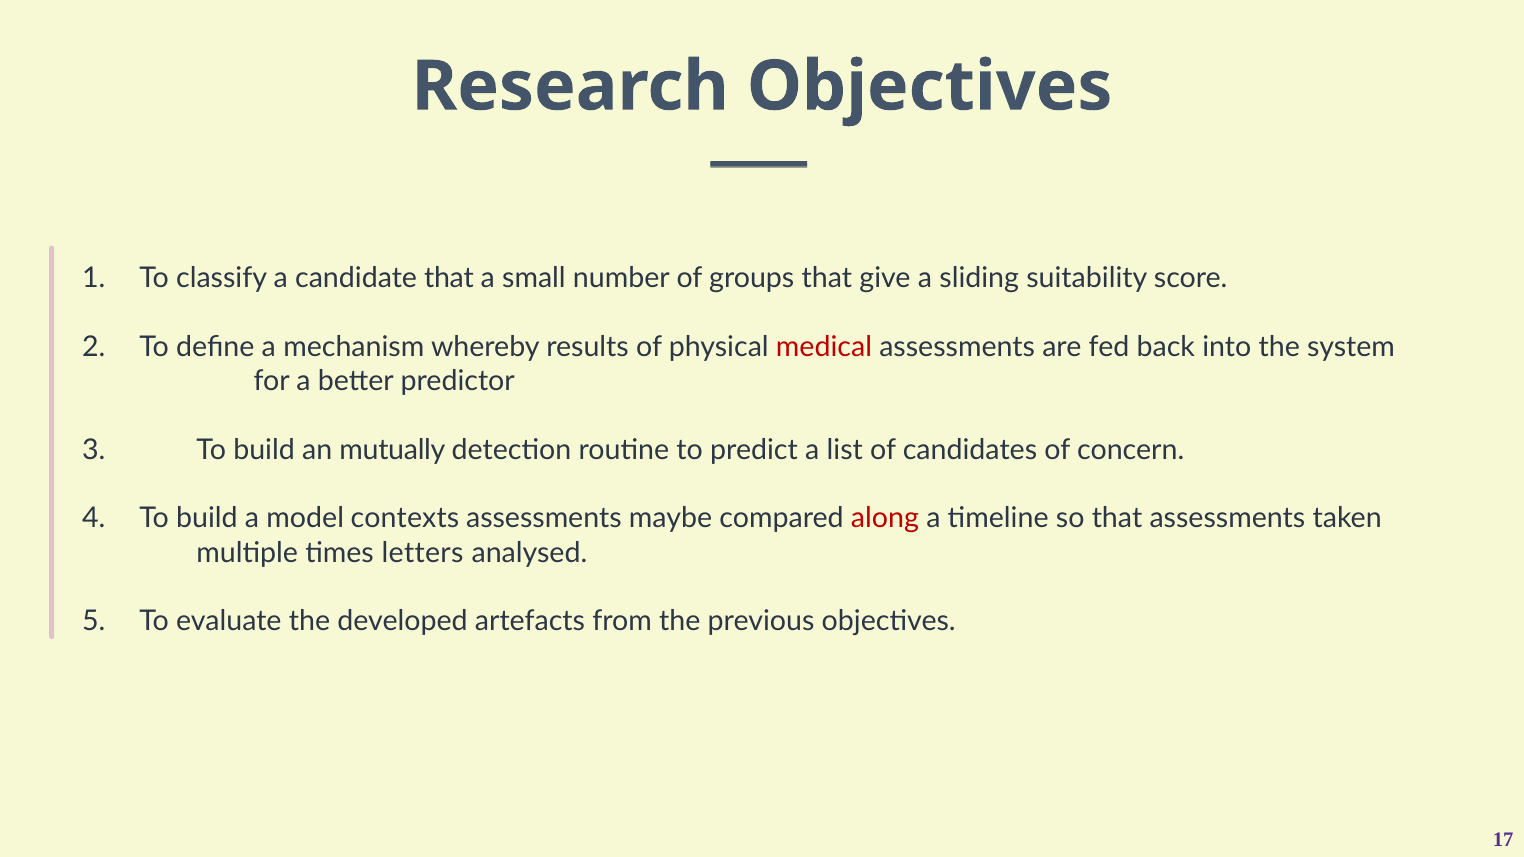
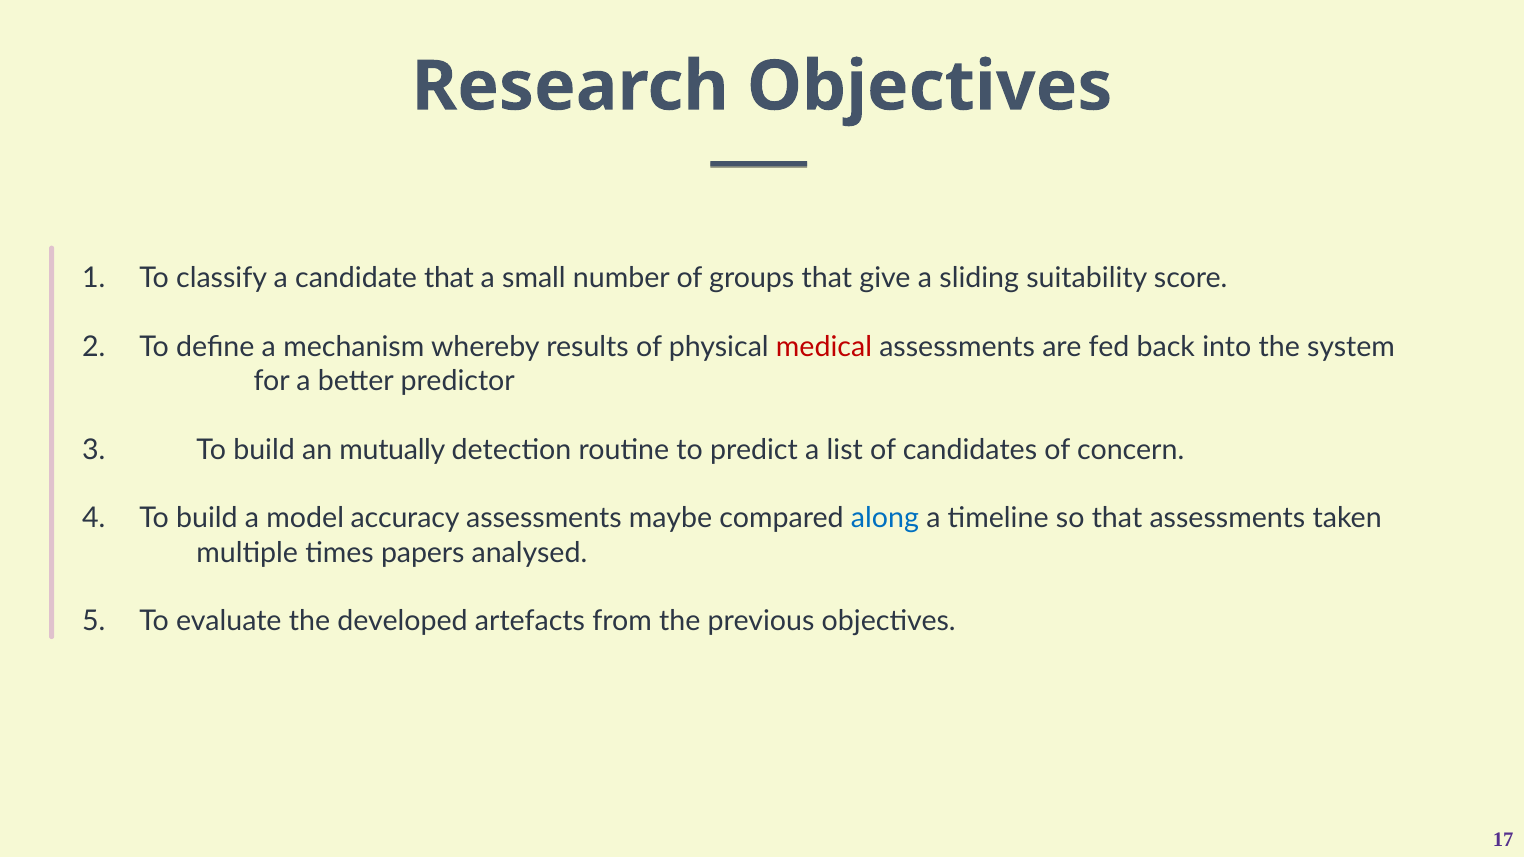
contexts: contexts -> accuracy
along colour: red -> blue
letters: letters -> papers
